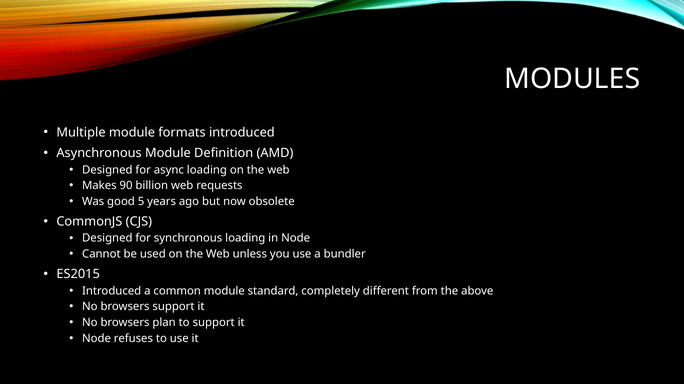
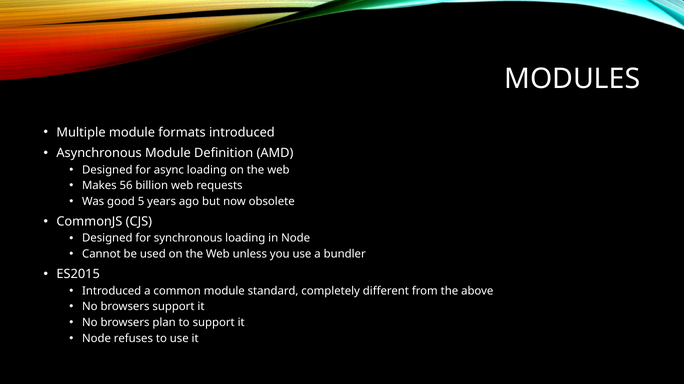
90: 90 -> 56
